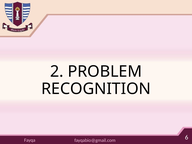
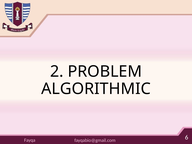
RECOGNITION: RECOGNITION -> ALGORITHMIC
